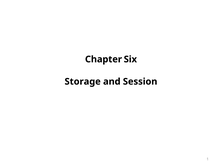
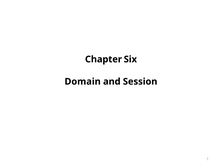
Storage: Storage -> Domain
